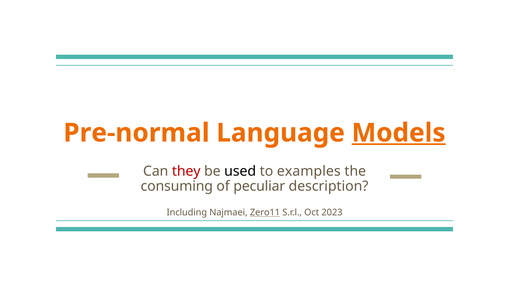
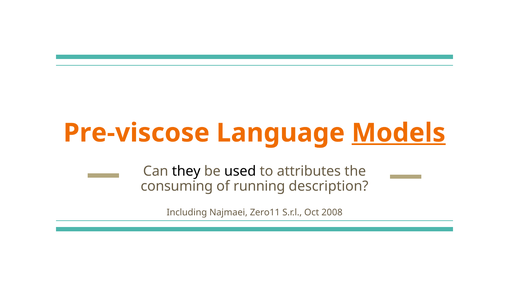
Pre-normal: Pre-normal -> Pre-viscose
they colour: red -> black
examples: examples -> attributes
peculiar: peculiar -> running
Zero11 underline: present -> none
2023: 2023 -> 2008
